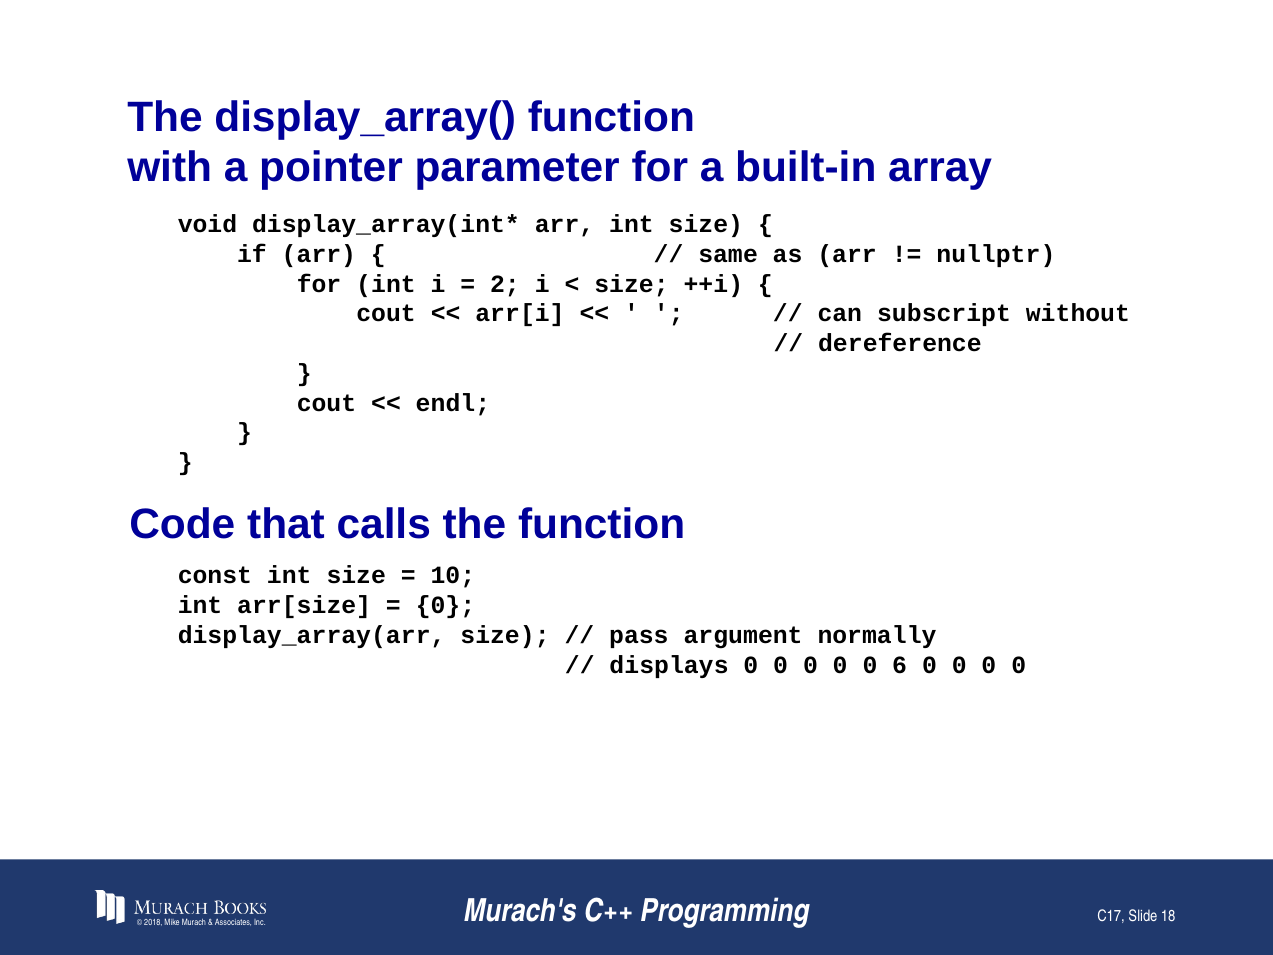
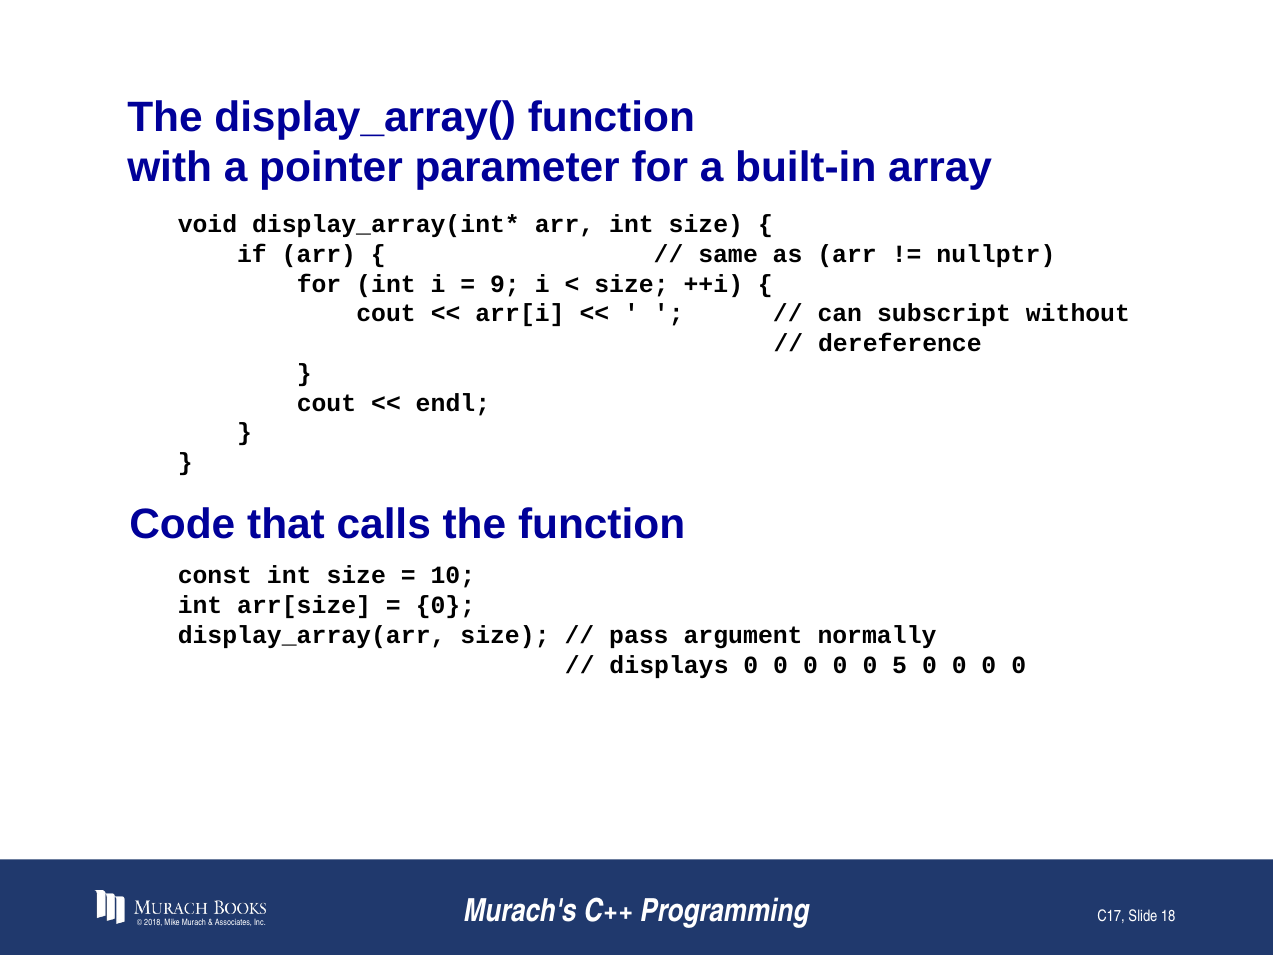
2: 2 -> 9
6: 6 -> 5
